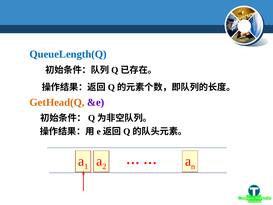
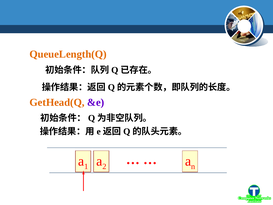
QueueLength(Q colour: blue -> orange
